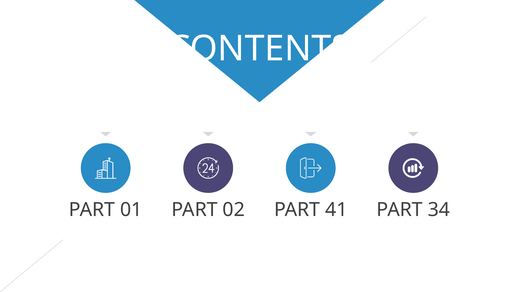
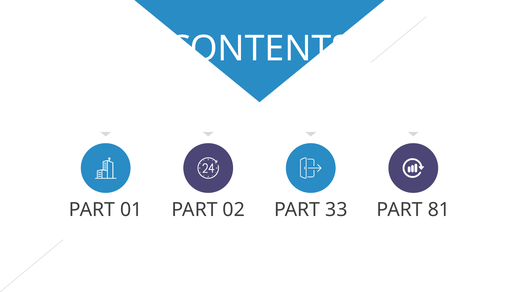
41: 41 -> 33
34: 34 -> 81
